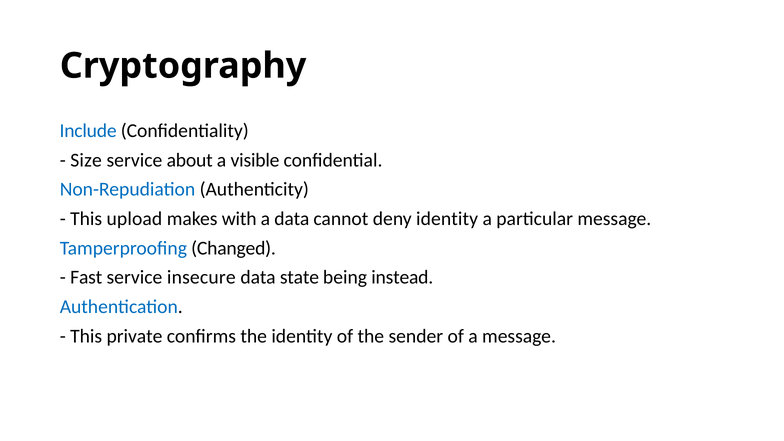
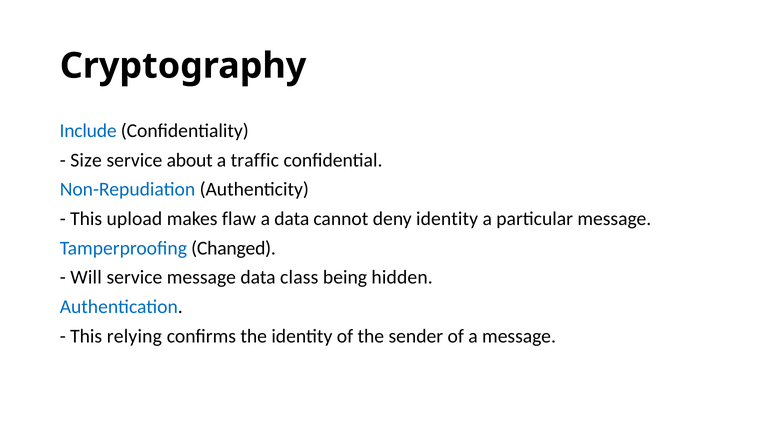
visible: visible -> traffic
with: with -> flaw
Fast: Fast -> Will
service insecure: insecure -> message
state: state -> class
instead: instead -> hidden
private: private -> relying
